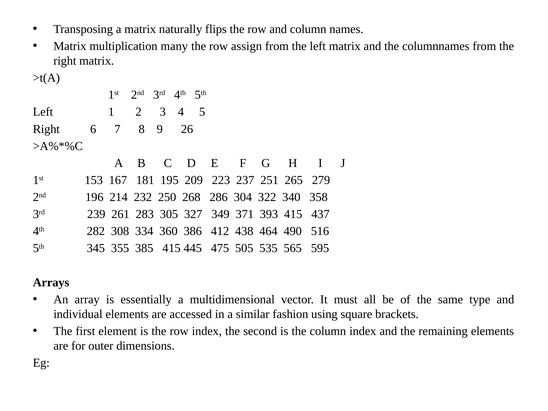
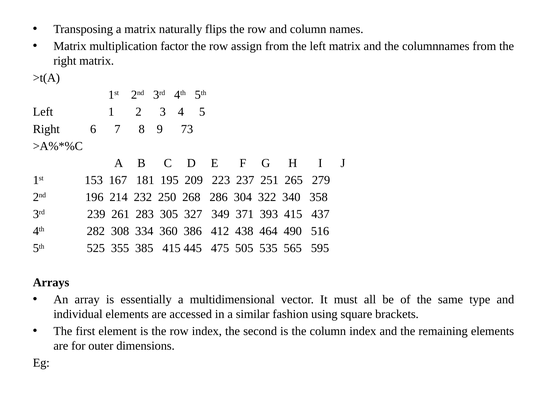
many: many -> factor
26: 26 -> 73
345: 345 -> 525
